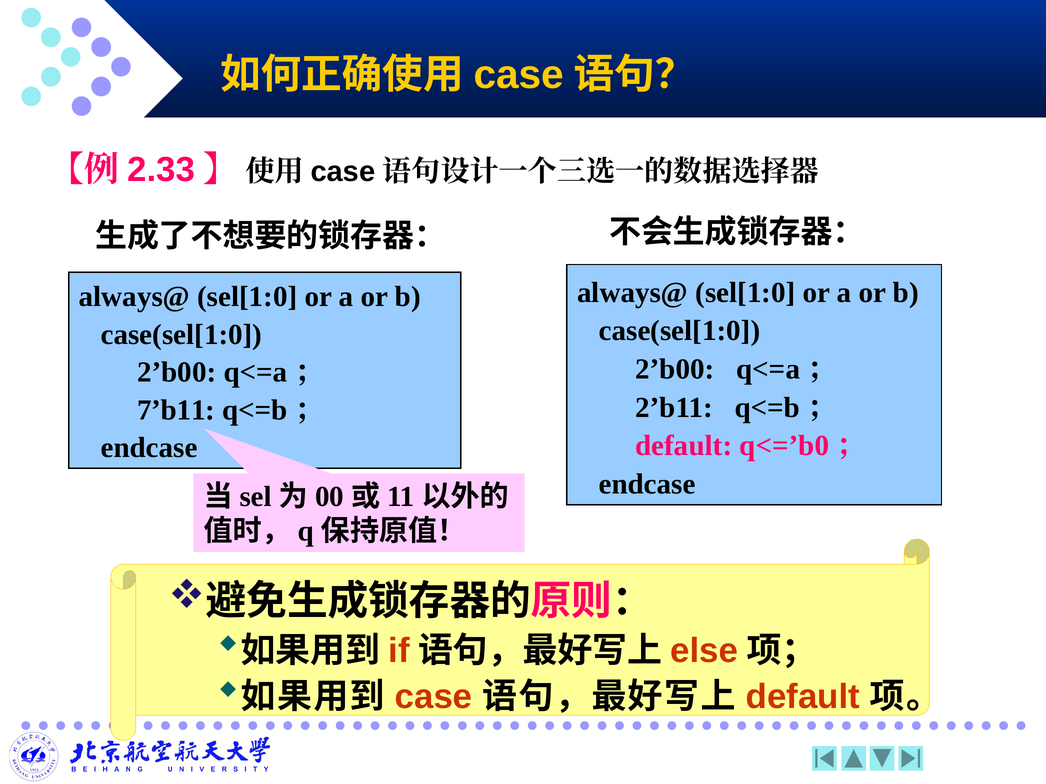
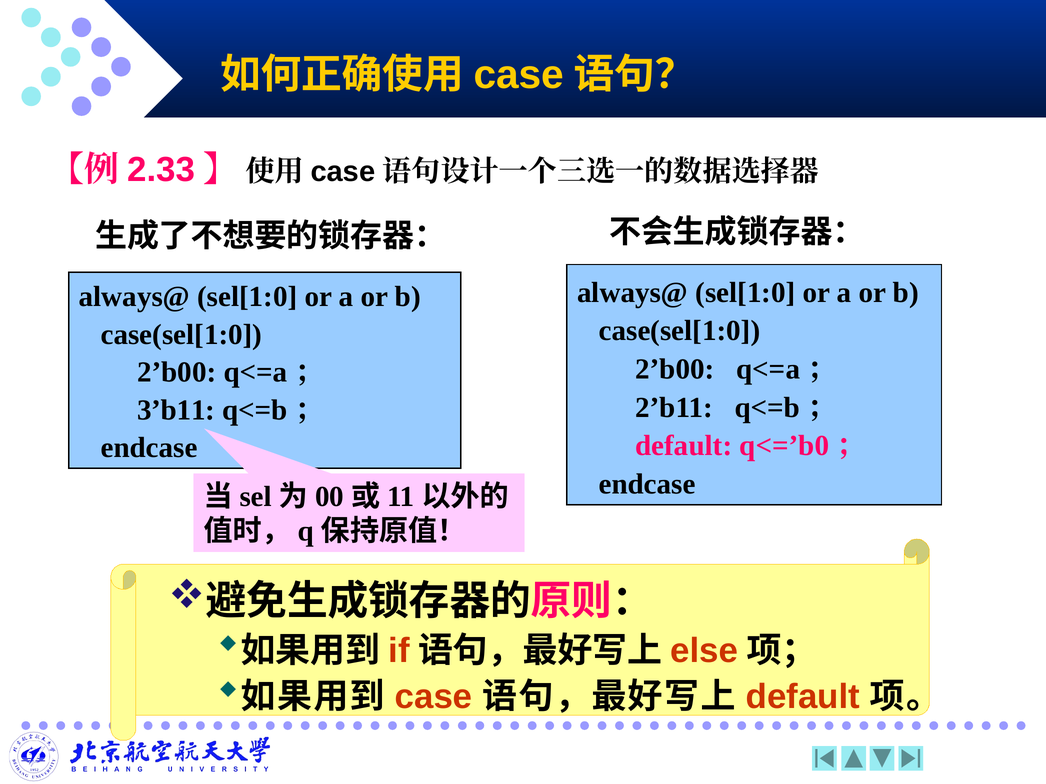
7’b11: 7’b11 -> 3’b11
